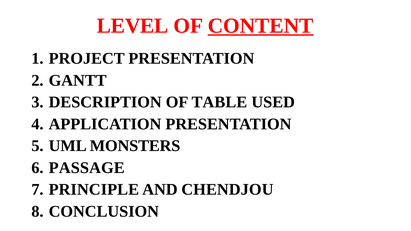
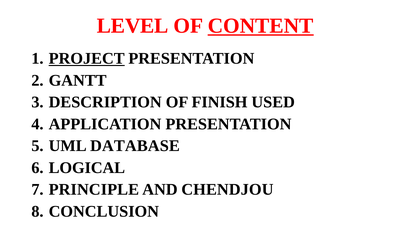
PROJECT underline: none -> present
TABLE: TABLE -> FINISH
MONSTERS: MONSTERS -> DATABASE
PASSAGE: PASSAGE -> LOGICAL
